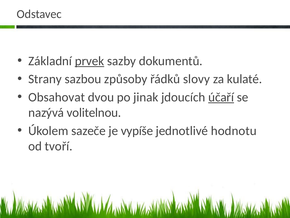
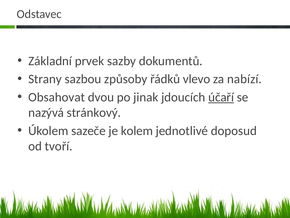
prvek underline: present -> none
slovy: slovy -> vlevo
kulaté: kulaté -> nabízí
volitelnou: volitelnou -> stránkový
vypíše: vypíše -> kolem
hodnotu: hodnotu -> doposud
